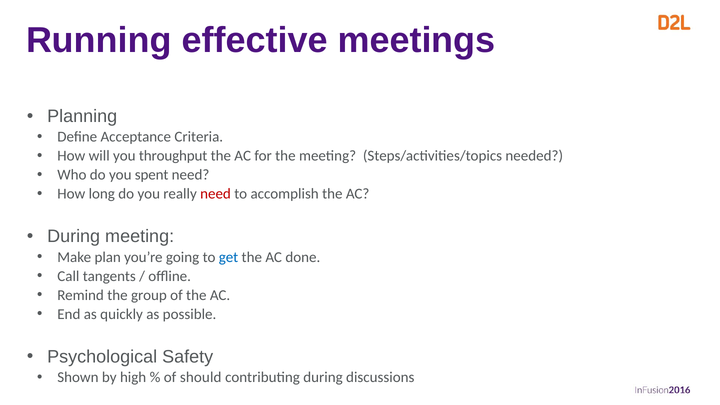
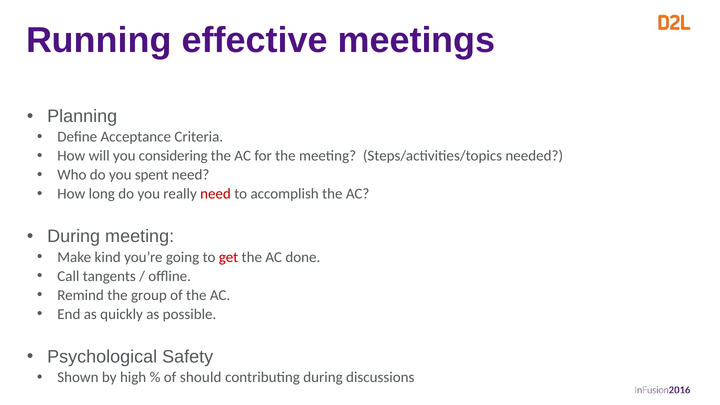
throughput: throughput -> considering
plan: plan -> kind
get colour: blue -> red
